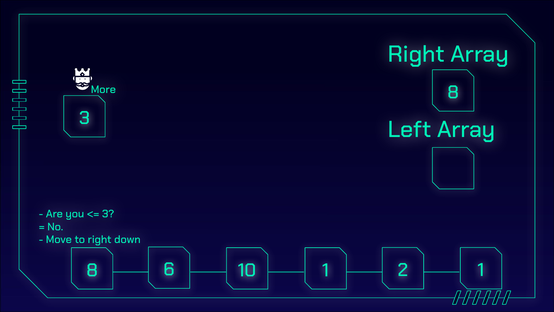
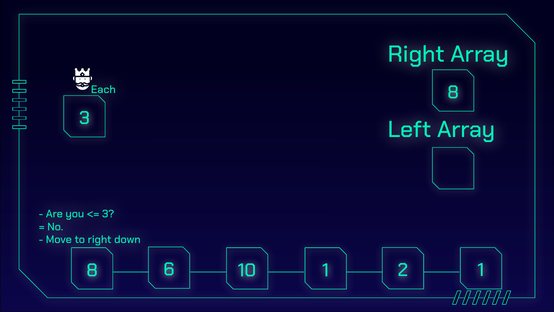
More: More -> Each
